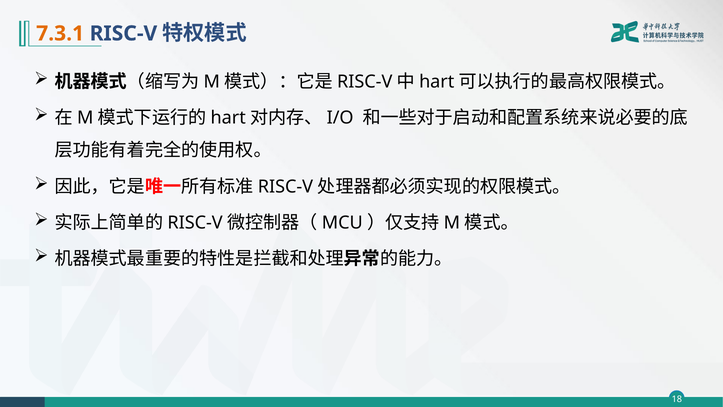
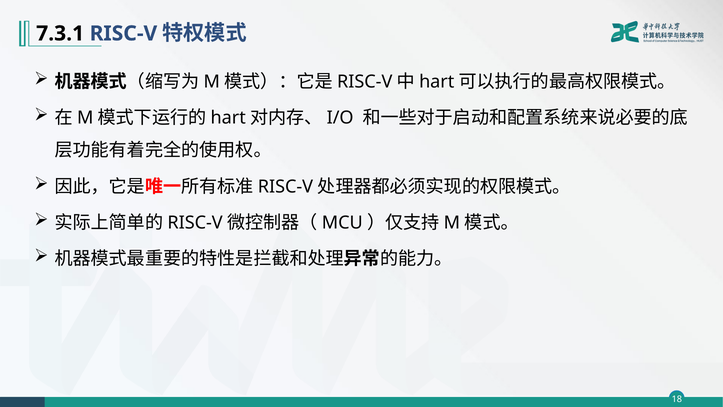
7.3.1 colour: orange -> black
